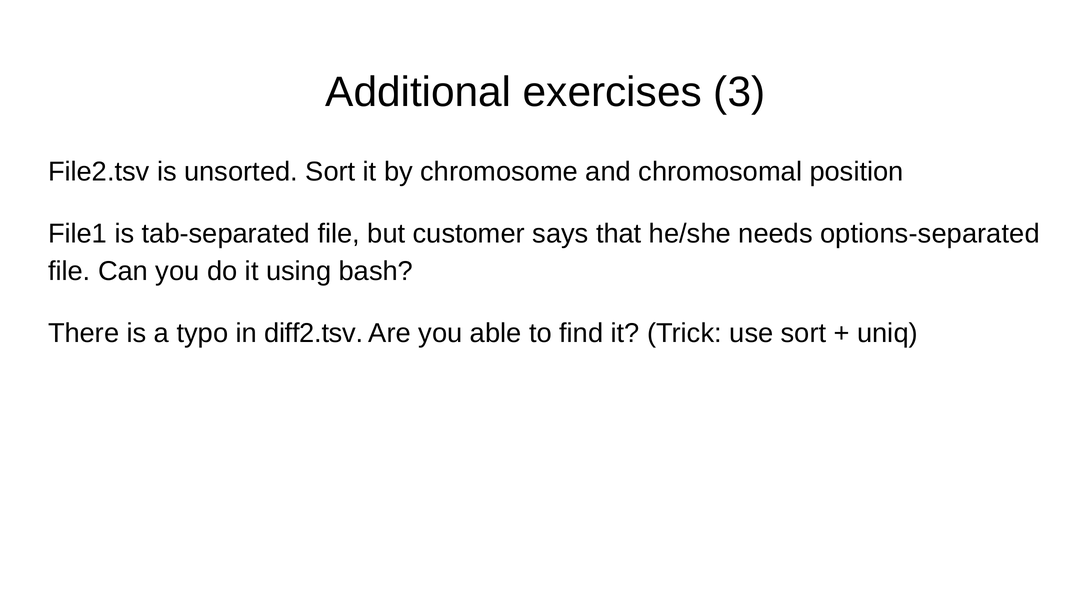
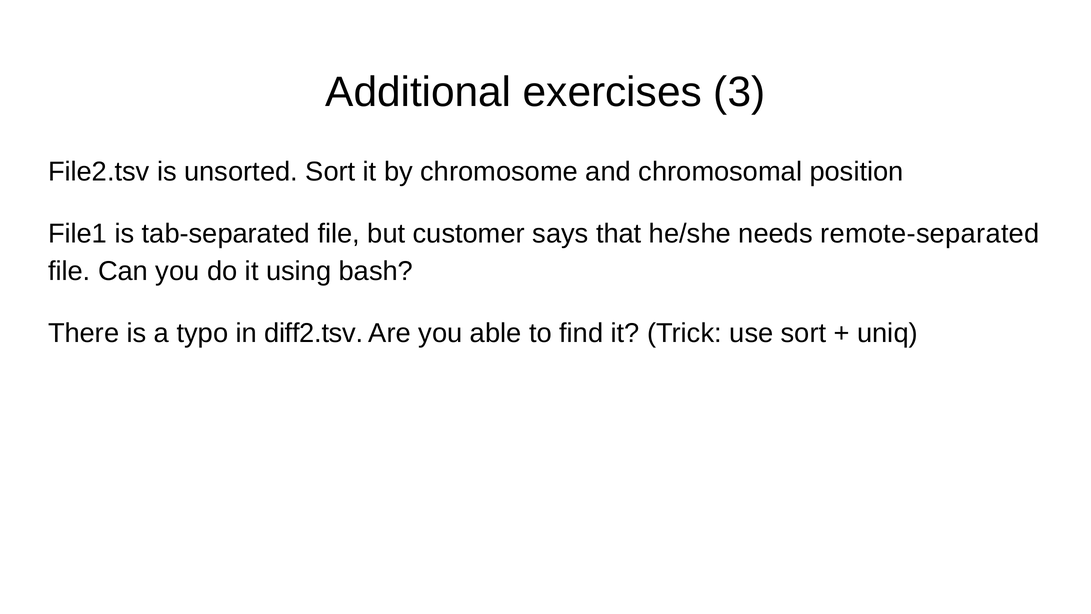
options-separated: options-separated -> remote-separated
